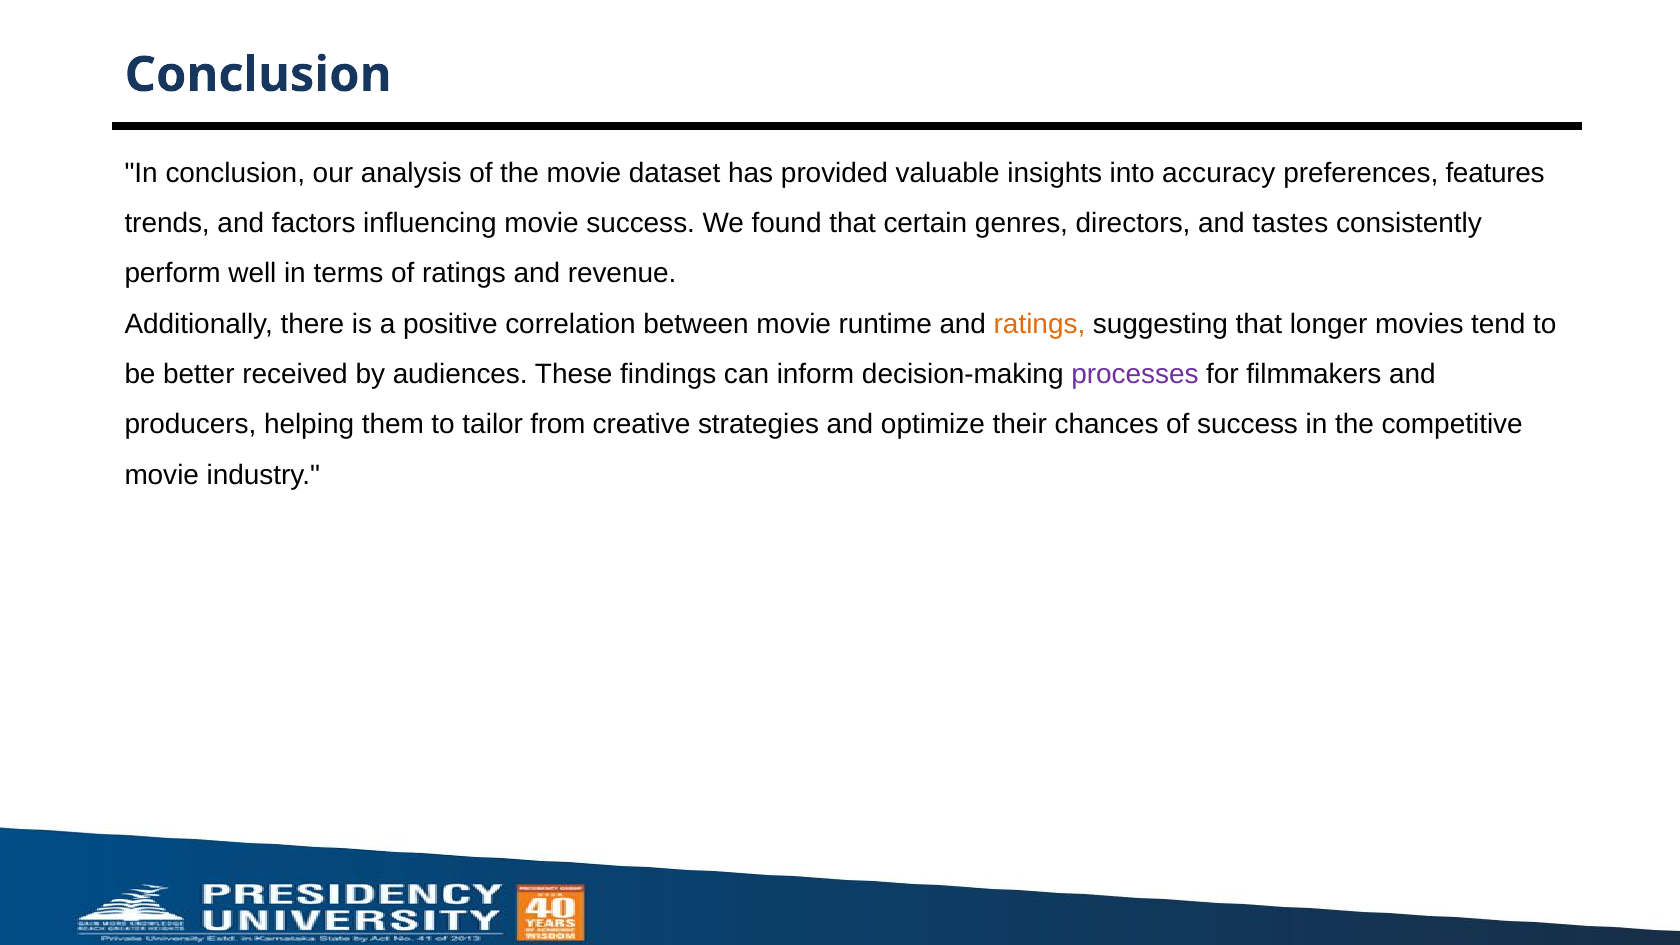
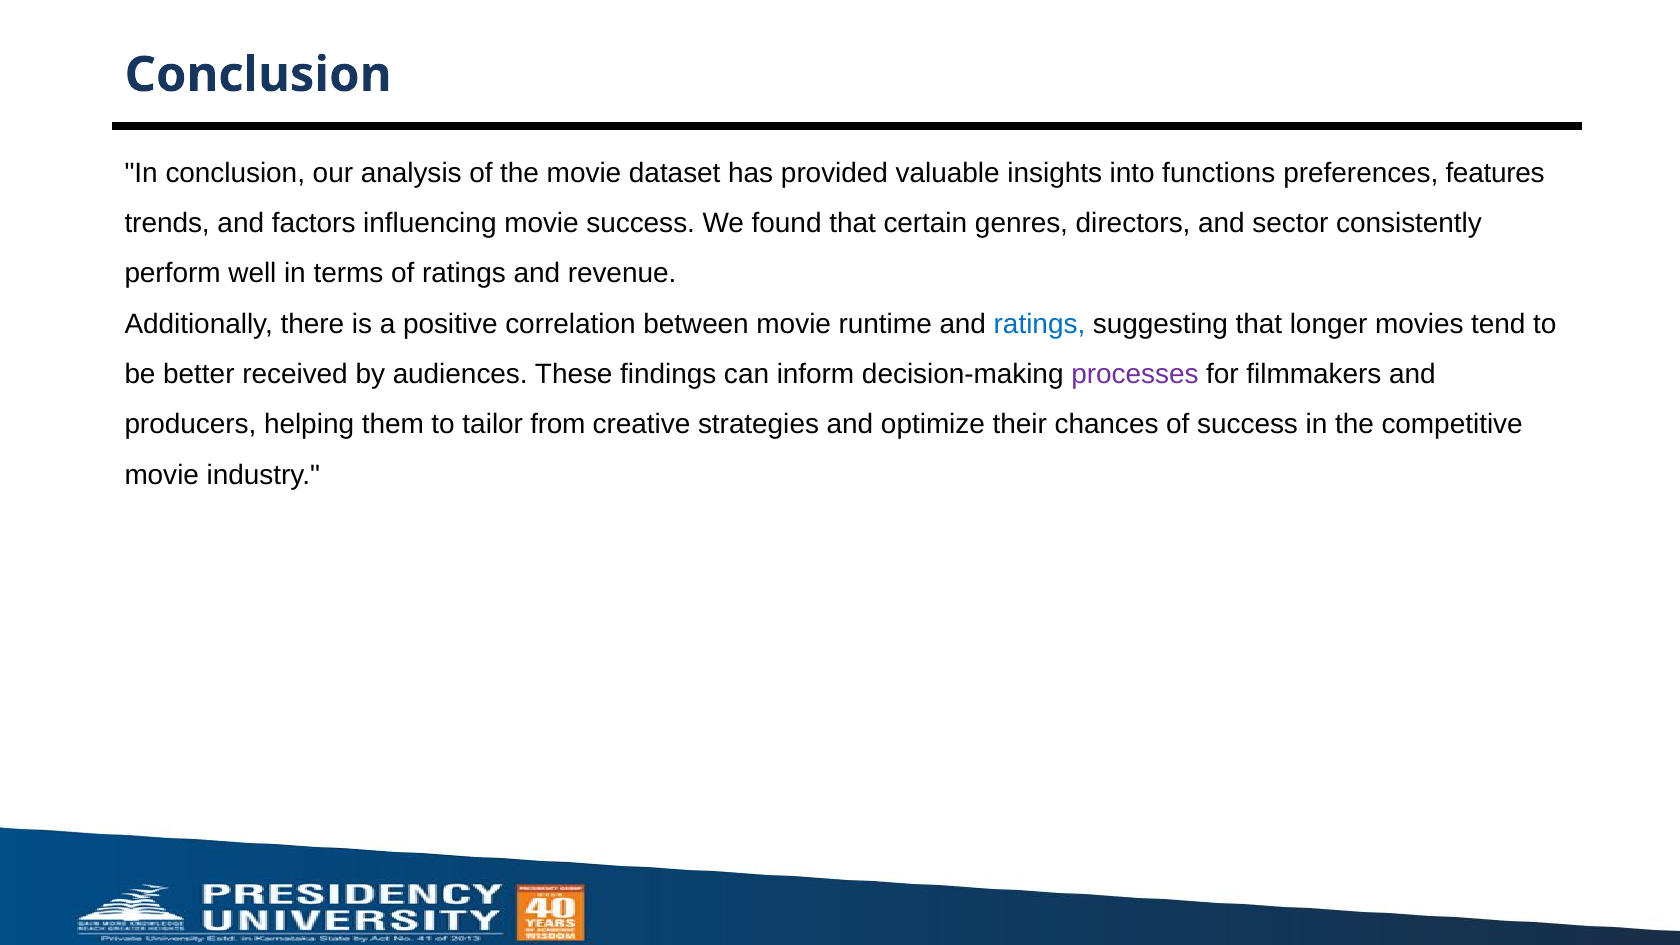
accuracy: accuracy -> functions
tastes: tastes -> sector
ratings at (1039, 324) colour: orange -> blue
